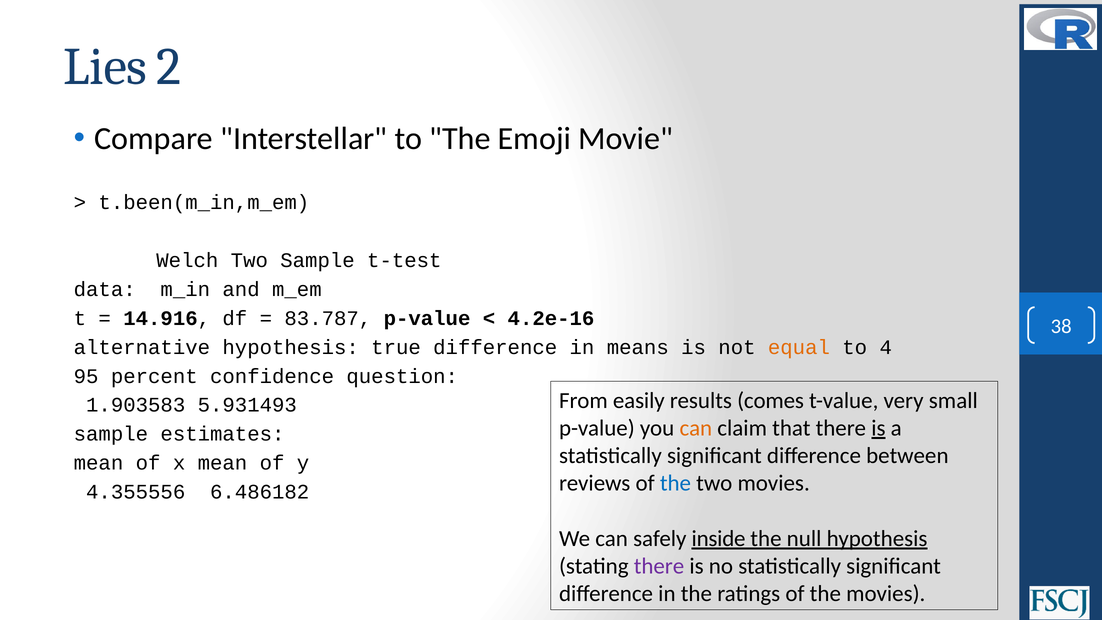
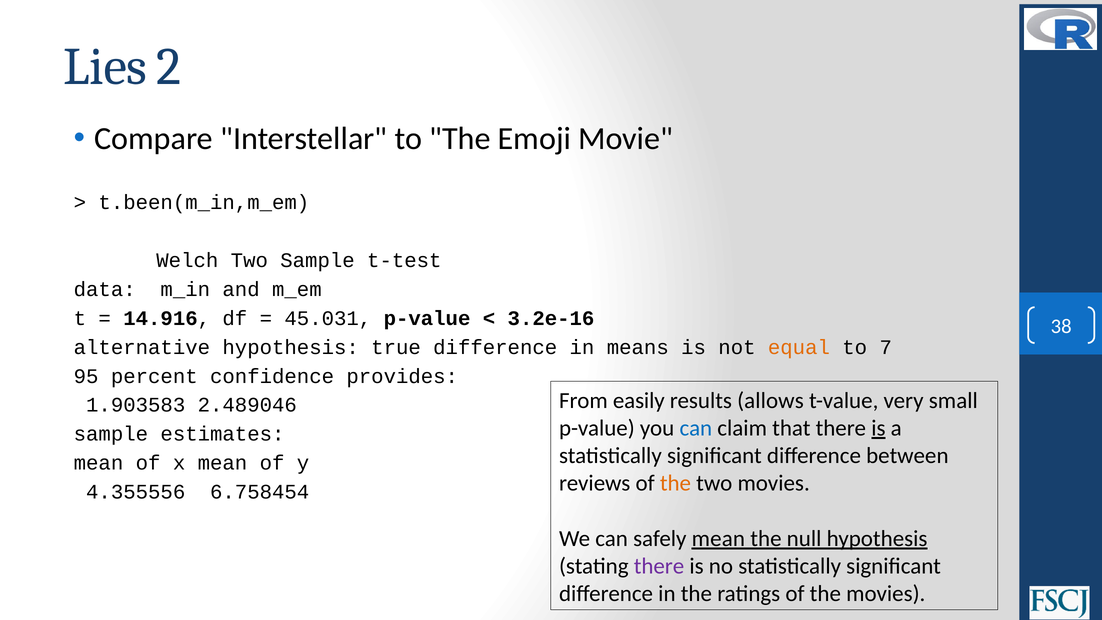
83.787: 83.787 -> 45.031
4.2e-16: 4.2e-16 -> 3.2e-16
4: 4 -> 7
question: question -> provides
comes: comes -> allows
5.931493: 5.931493 -> 2.489046
can at (696, 428) colour: orange -> blue
the at (675, 483) colour: blue -> orange
6.486182: 6.486182 -> 6.758454
safely inside: inside -> mean
